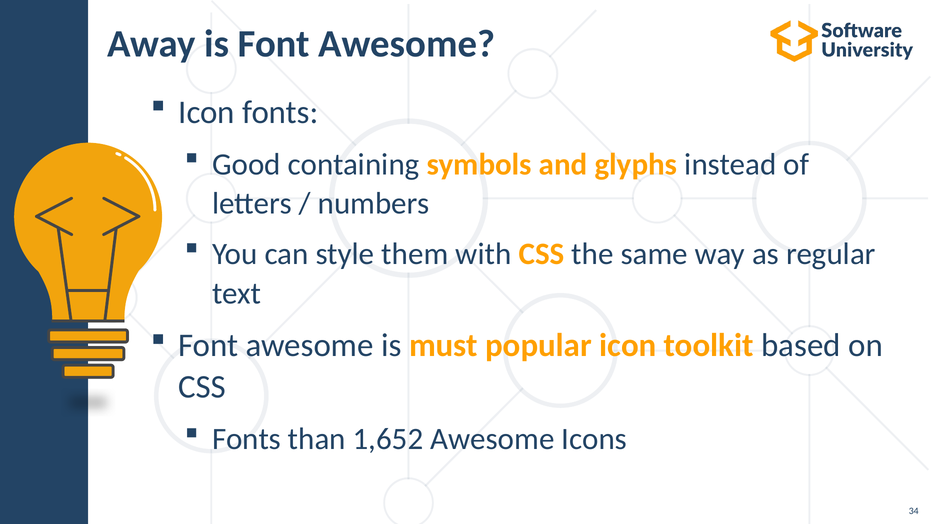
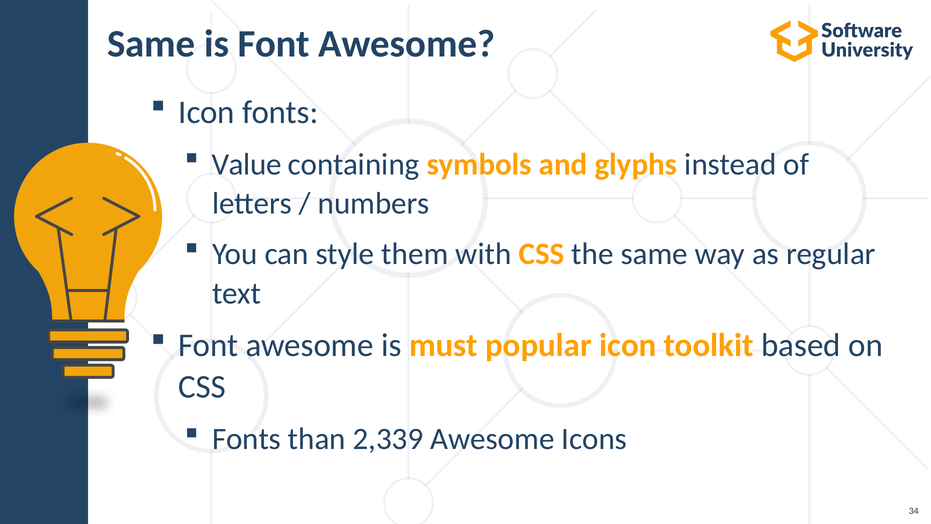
Away at (151, 44): Away -> Same
Good: Good -> Value
1,652: 1,652 -> 2,339
